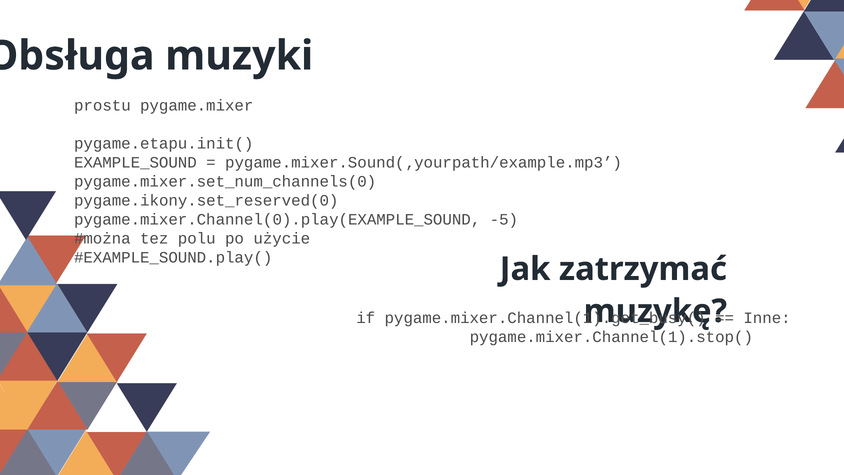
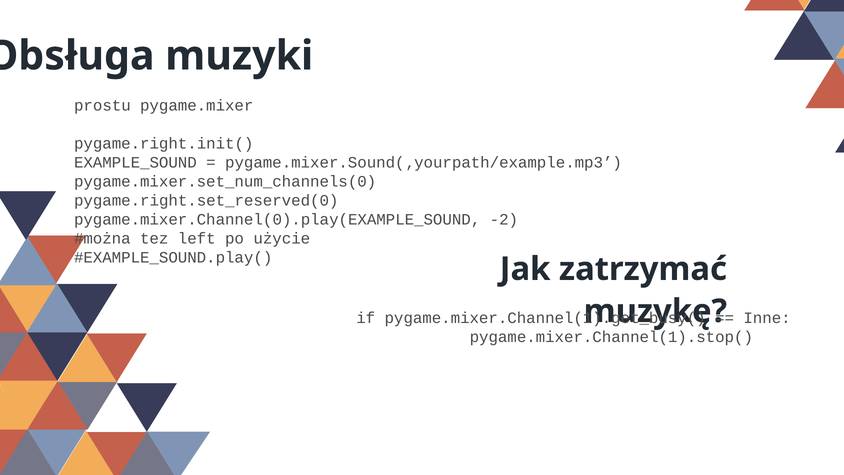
pygame.etapu.init(: pygame.etapu.init( -> pygame.right.init(
pygame.ikony.set_reserved(0: pygame.ikony.set_reserved(0 -> pygame.right.set_reserved(0
-5: -5 -> -2
polu: polu -> left
